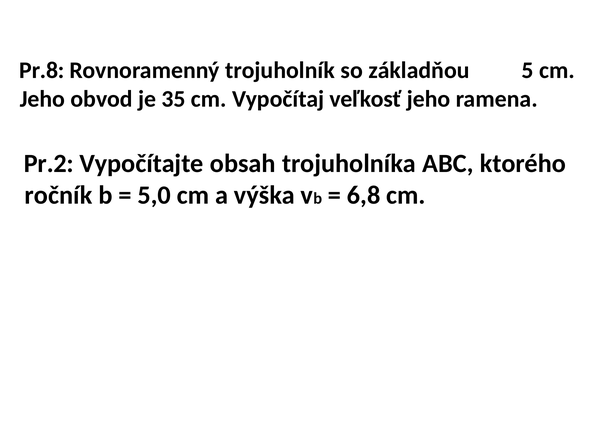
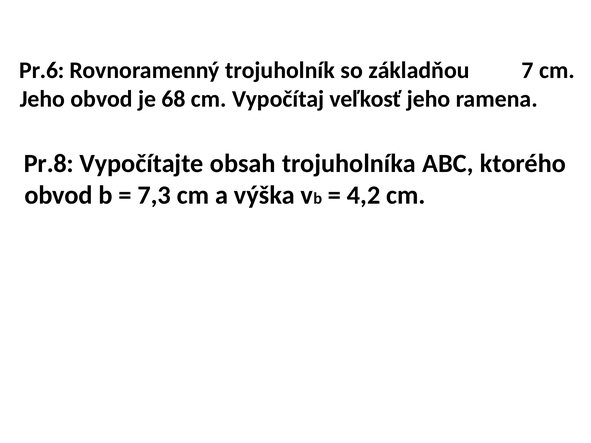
Pr.8: Pr.8 -> Pr.6
5: 5 -> 7
35: 35 -> 68
Pr.2: Pr.2 -> Pr.8
ročník at (58, 195): ročník -> obvod
5,0: 5,0 -> 7,3
6,8: 6,8 -> 4,2
